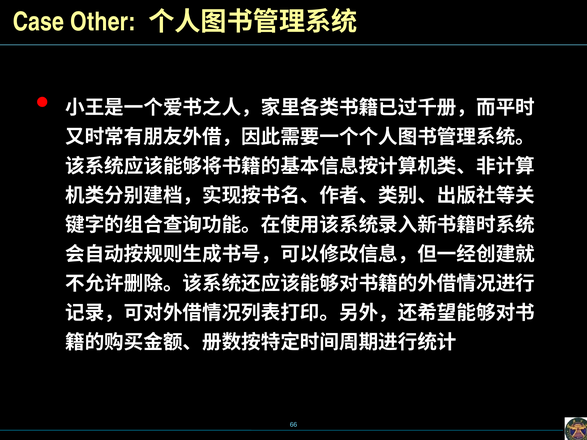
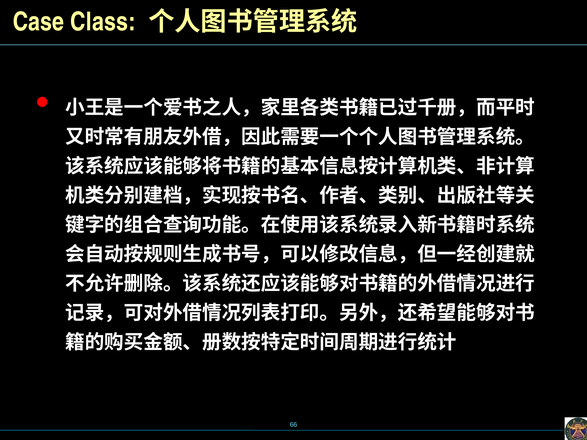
Other: Other -> Class
